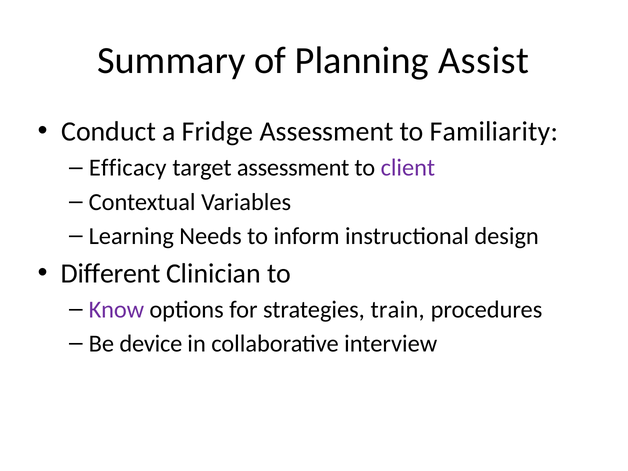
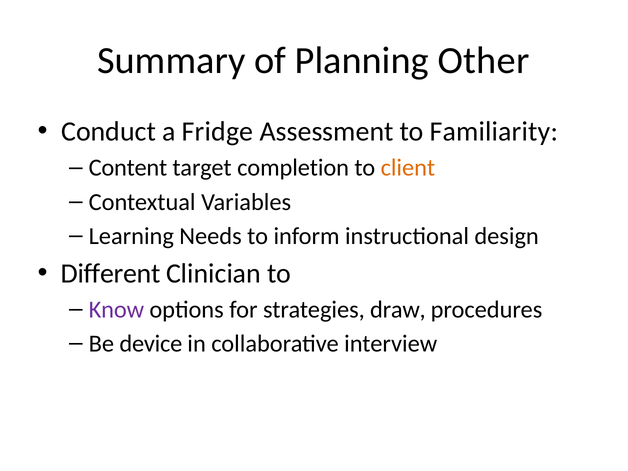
Assist: Assist -> Other
Efficacy: Efficacy -> Content
target assessment: assessment -> completion
client colour: purple -> orange
train: train -> draw
